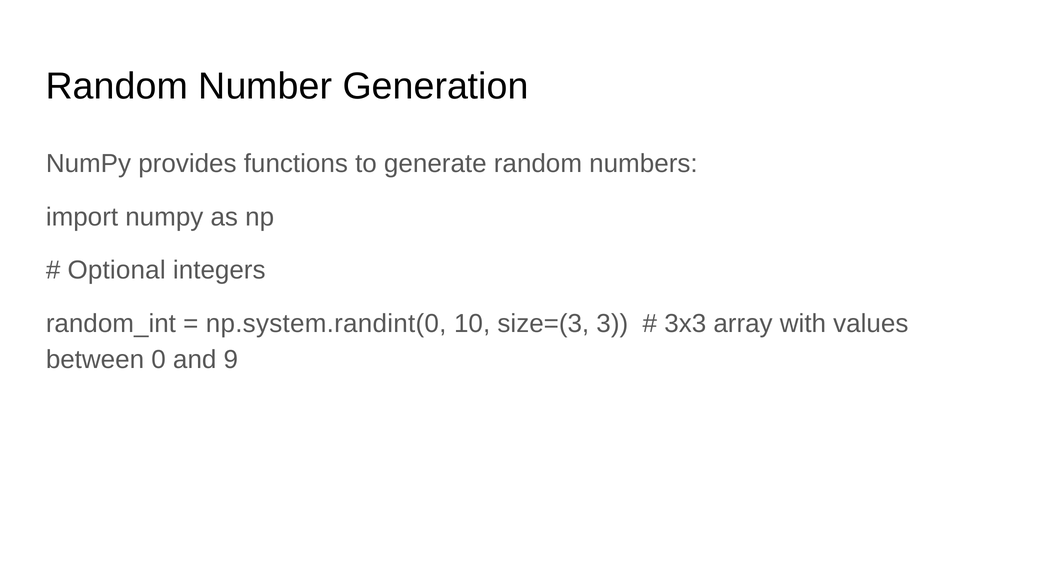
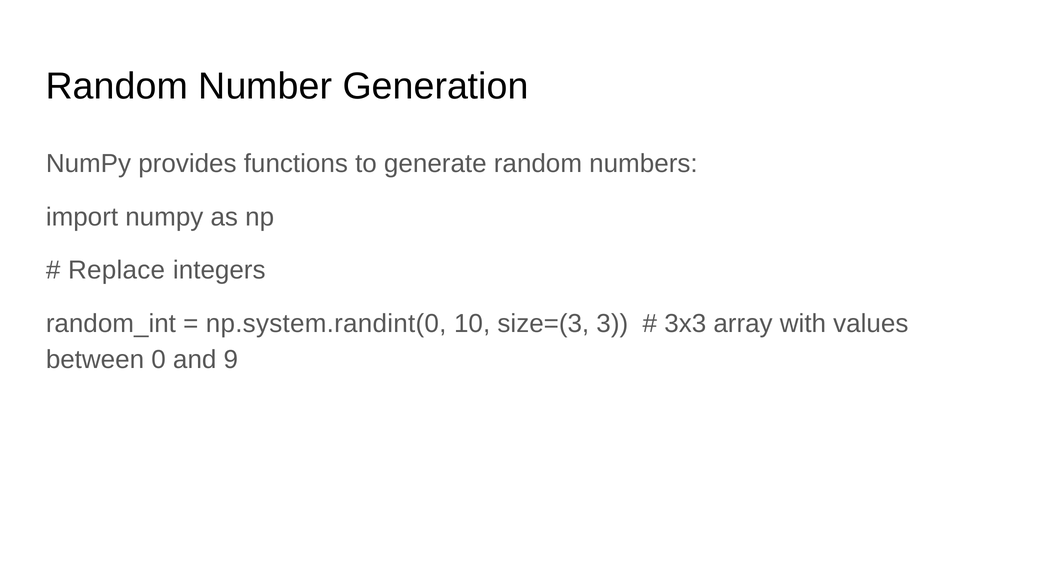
Optional: Optional -> Replace
